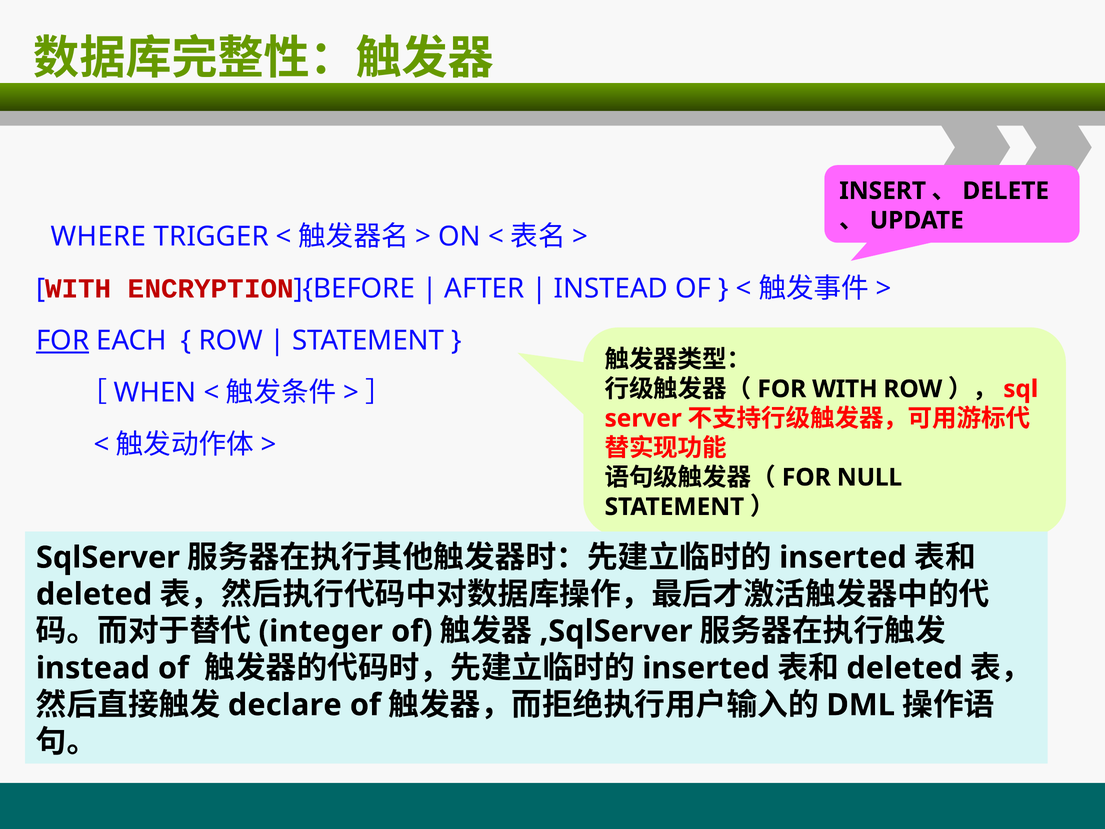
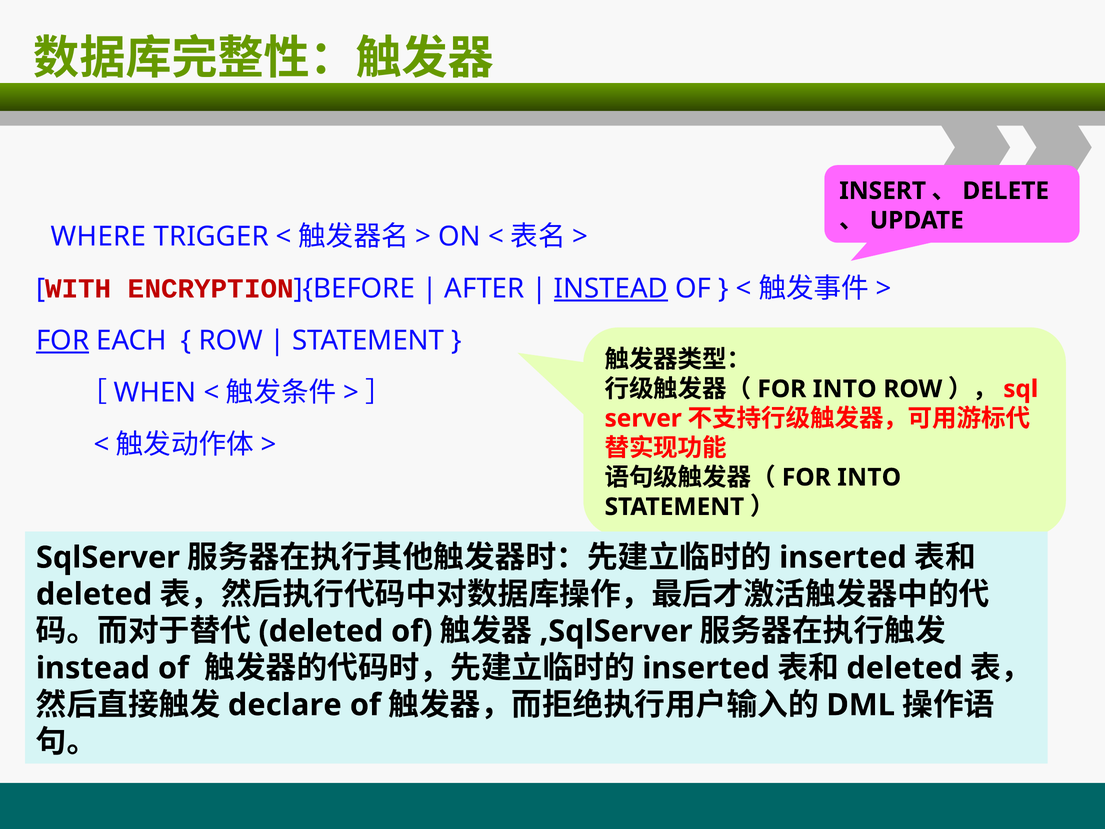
INSTEAD at (611, 289) underline: none -> present
WITH at (845, 389): WITH -> INTO
NULL at (869, 477): NULL -> INTO
integer at (321, 631): integer -> deleted
